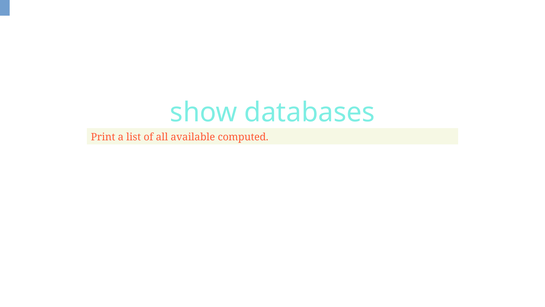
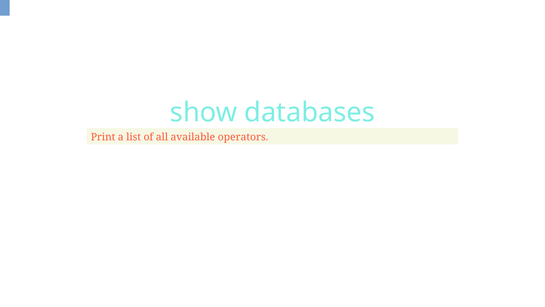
computed: computed -> operators
